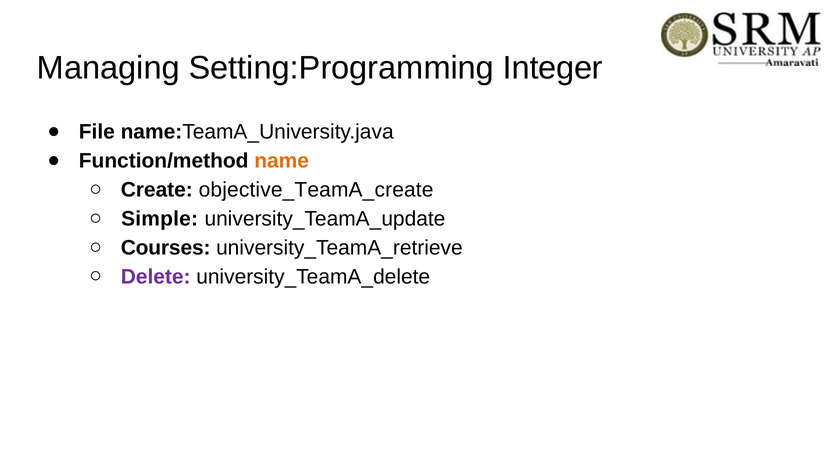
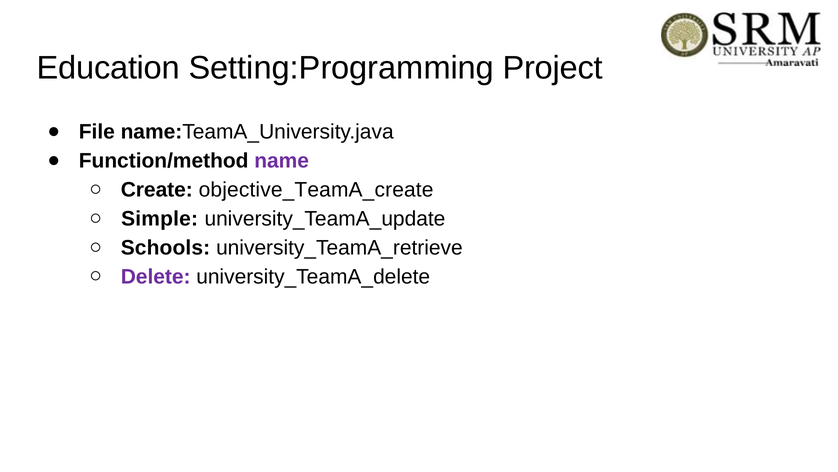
Managing: Managing -> Education
Integer: Integer -> Project
name colour: orange -> purple
Courses: Courses -> Schools
